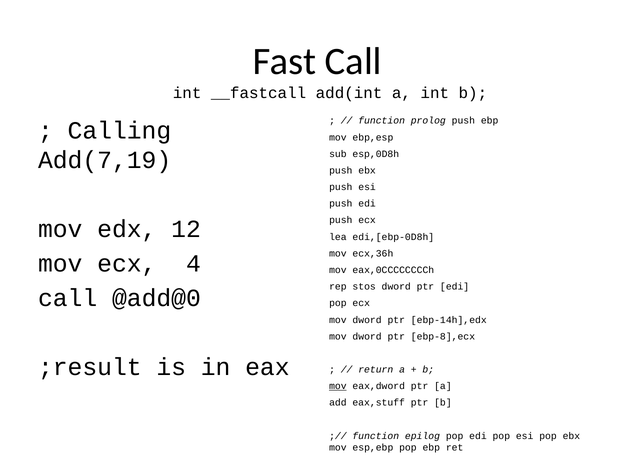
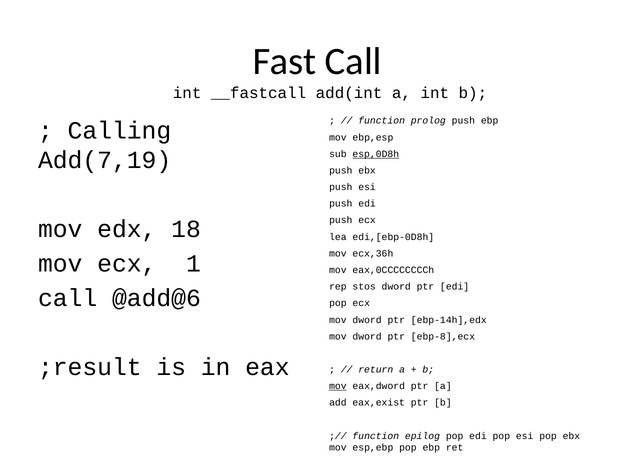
esp,0D8h underline: none -> present
12: 12 -> 18
4: 4 -> 1
@add@0: @add@0 -> @add@6
eax,stuff: eax,stuff -> eax,exist
